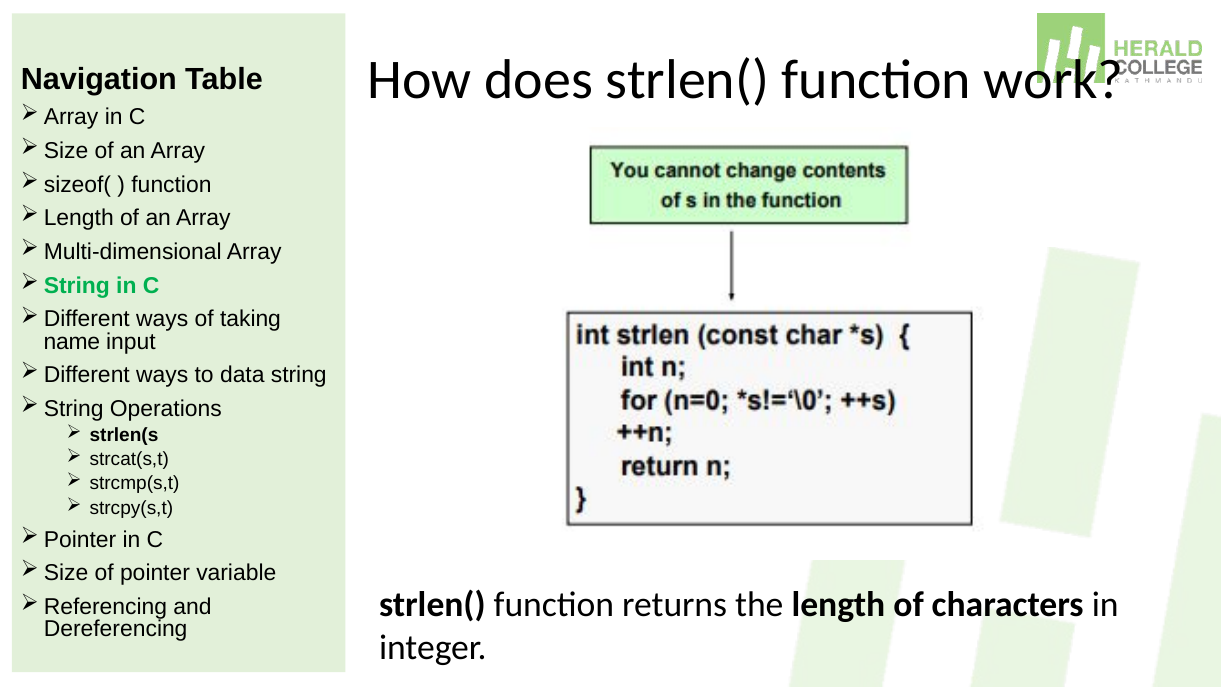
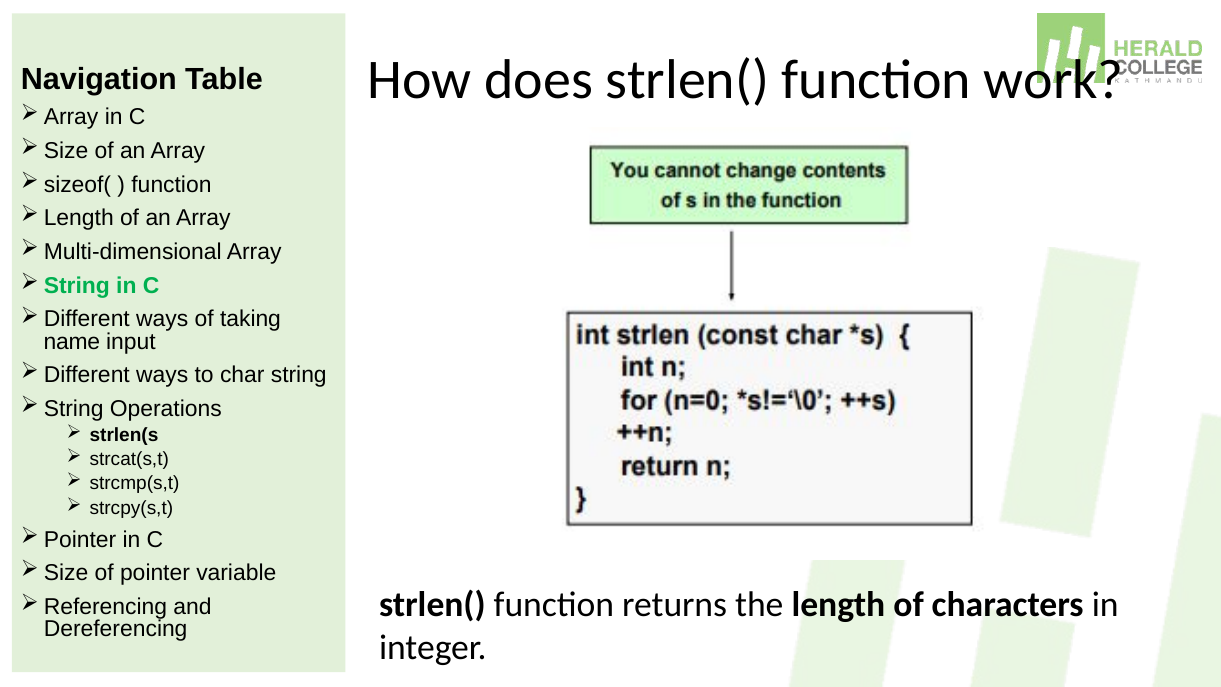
data: data -> char
